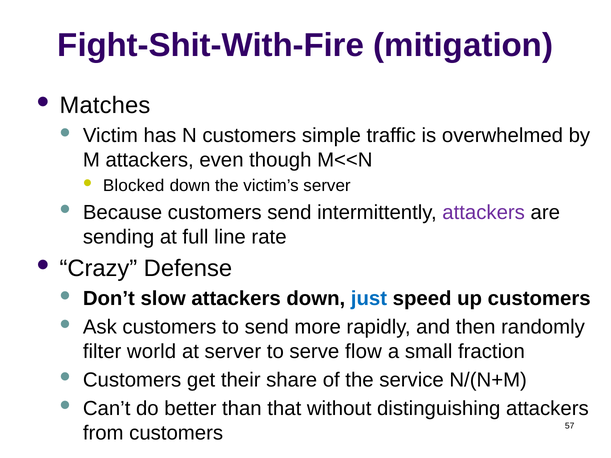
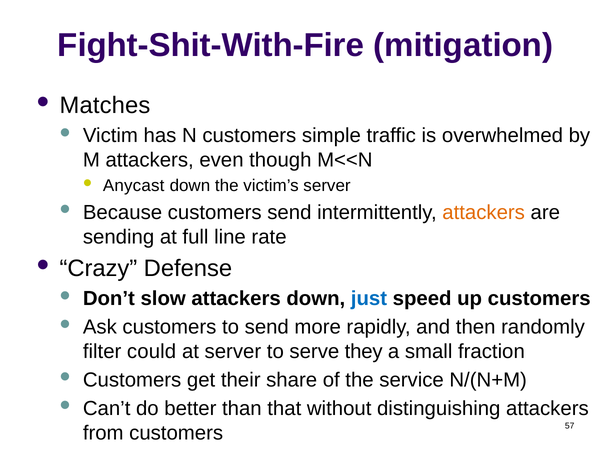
Blocked: Blocked -> Anycast
attackers at (484, 213) colour: purple -> orange
world: world -> could
flow: flow -> they
